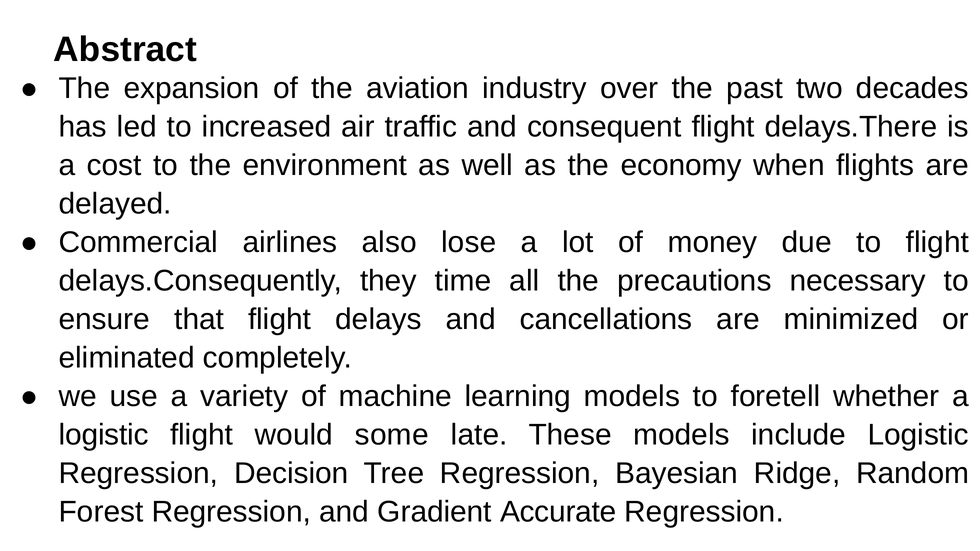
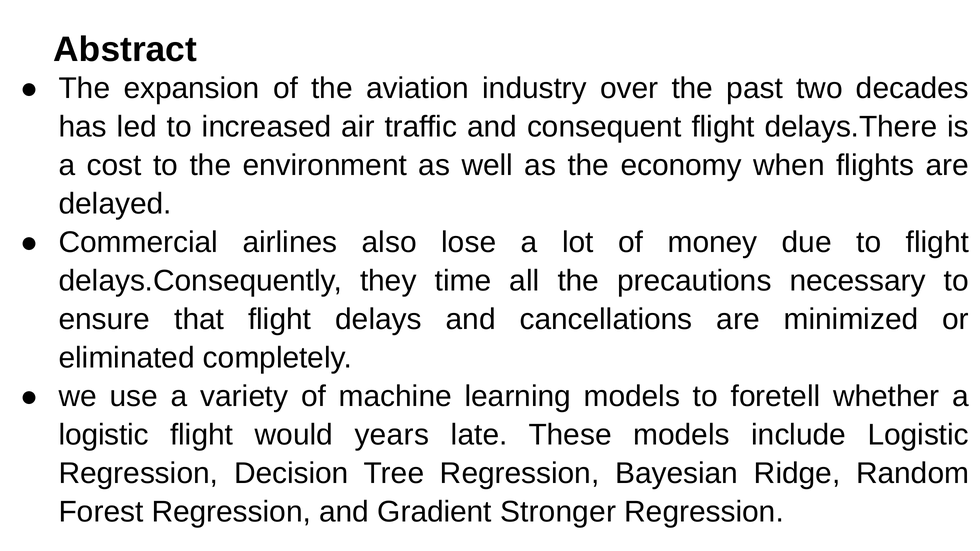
some: some -> years
Accurate: Accurate -> Stronger
